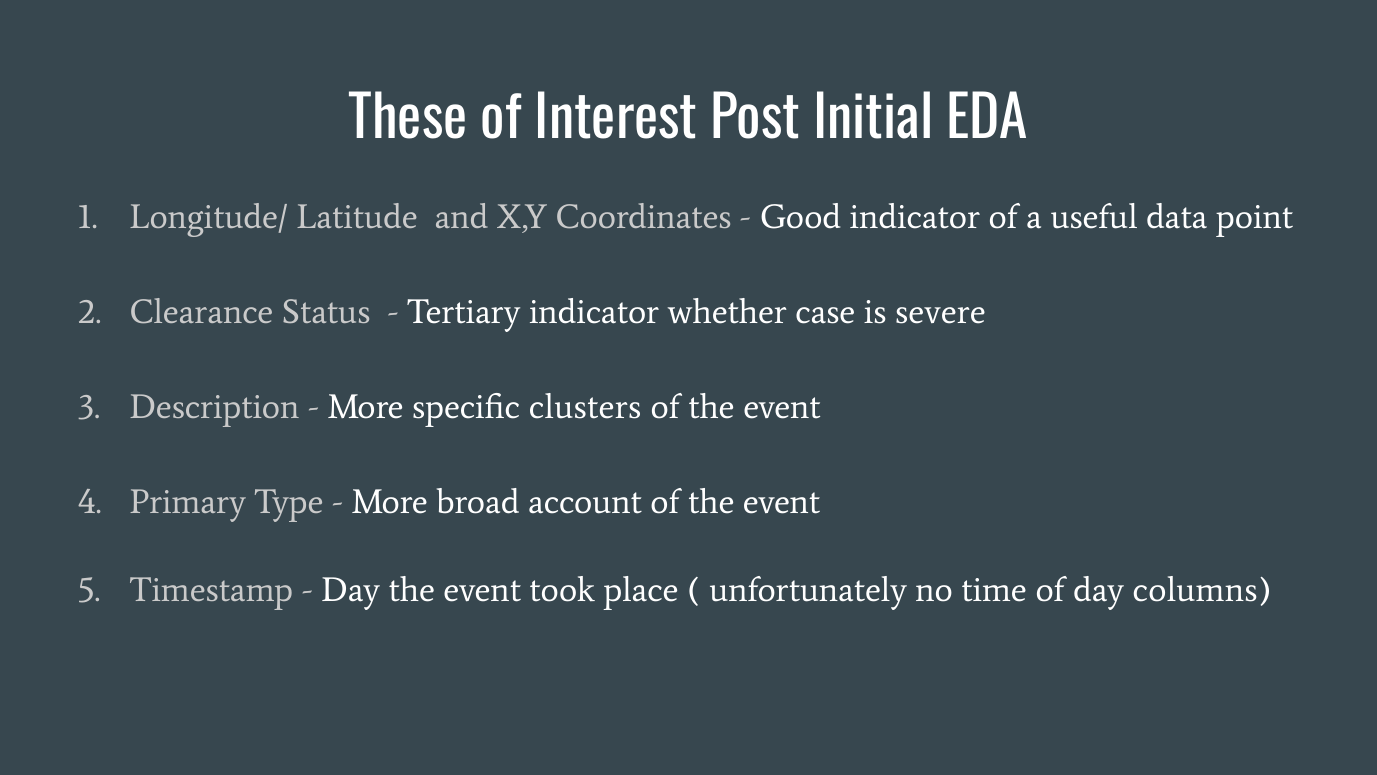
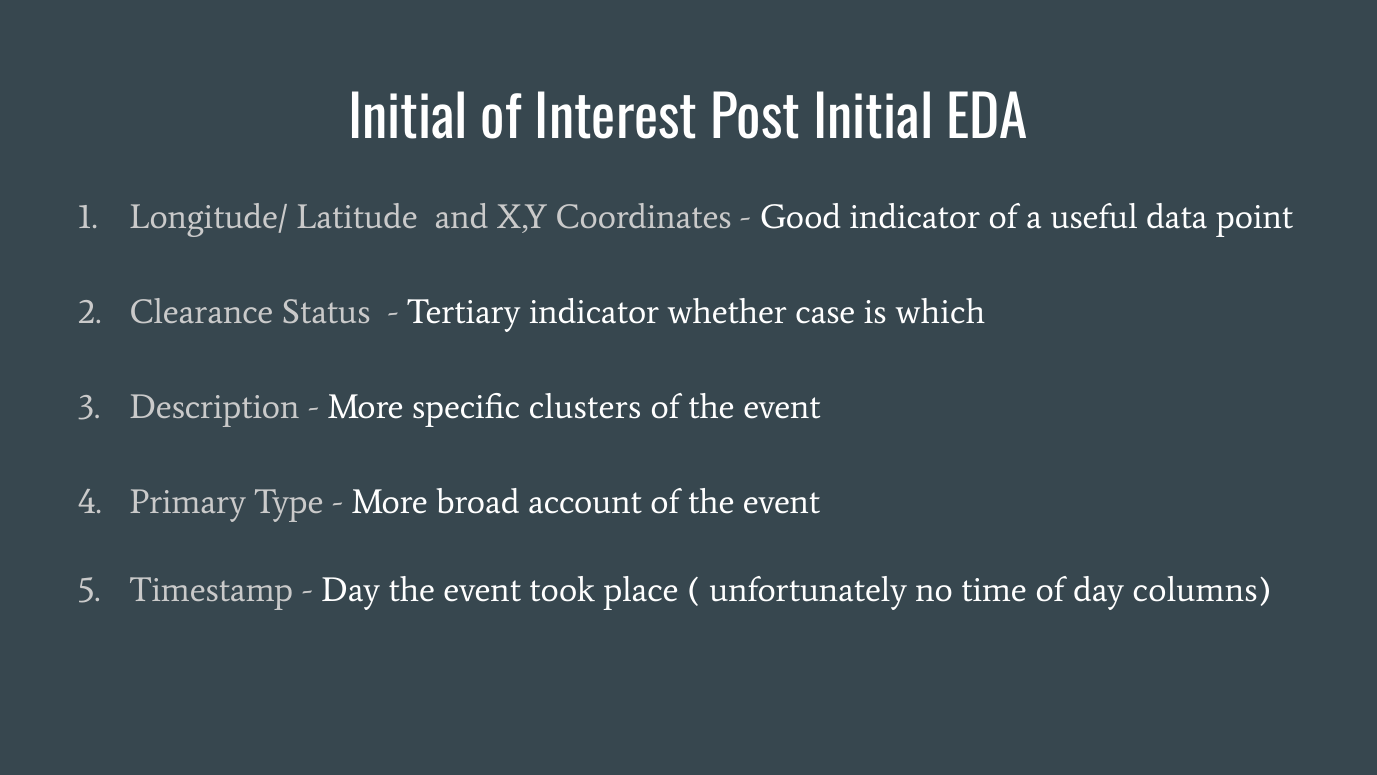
These at (408, 119): These -> Initial
severe: severe -> which
